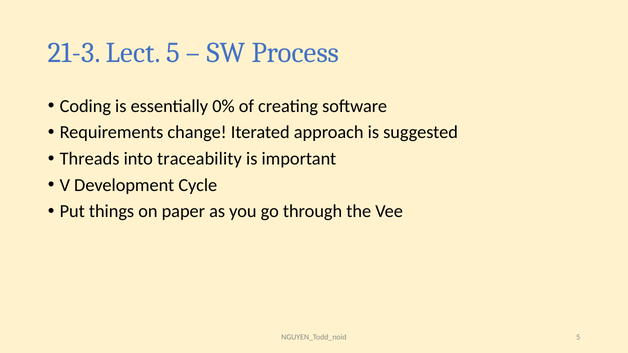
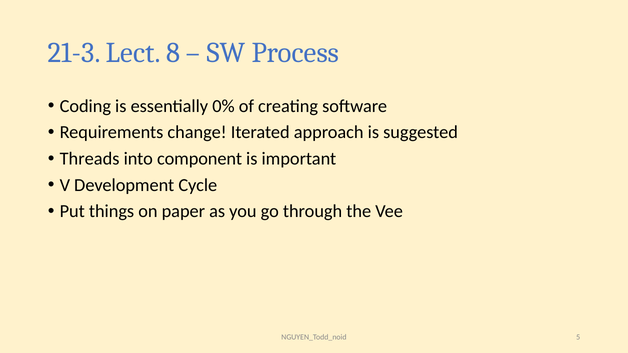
Lect 5: 5 -> 8
traceability: traceability -> component
